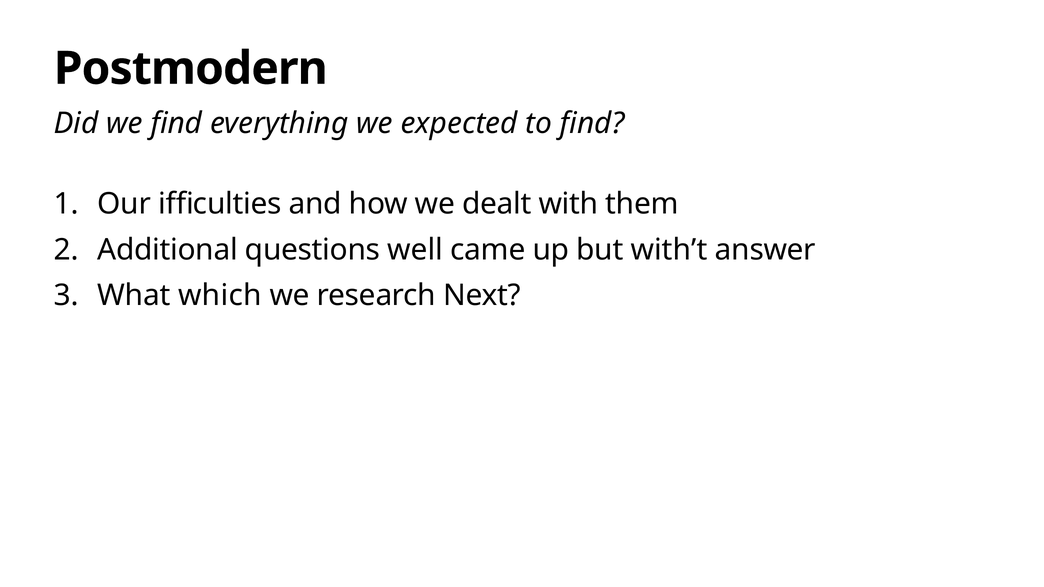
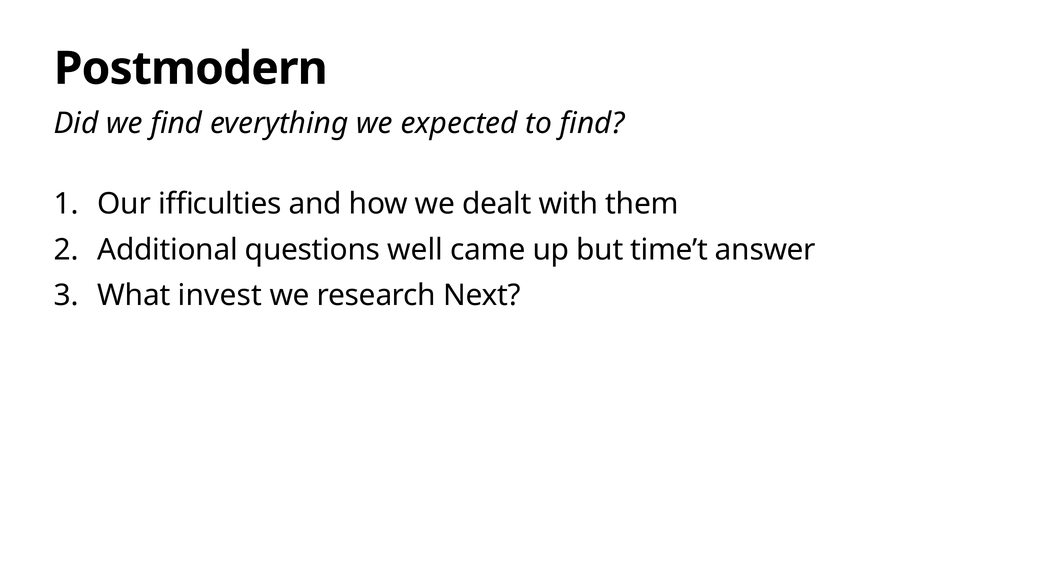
with’t: with’t -> time’t
which: which -> invest
